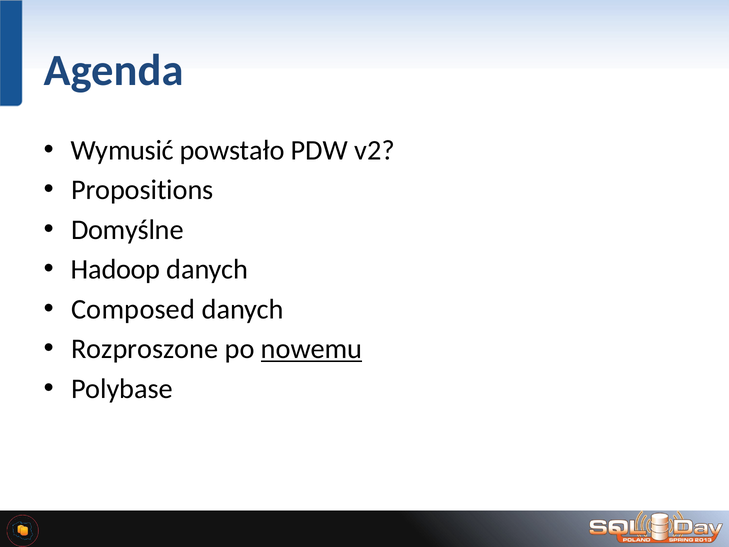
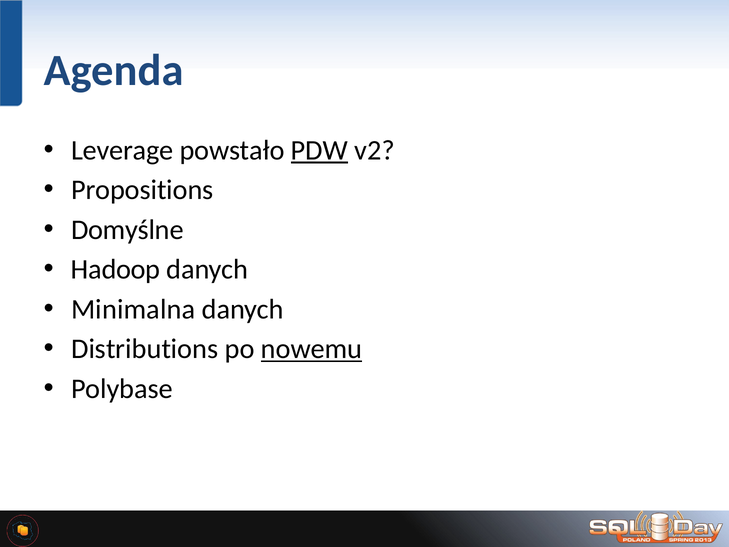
Wymusić: Wymusić -> Leverage
PDW underline: none -> present
Composed: Composed -> Minimalna
Rozproszone: Rozproszone -> Distributions
